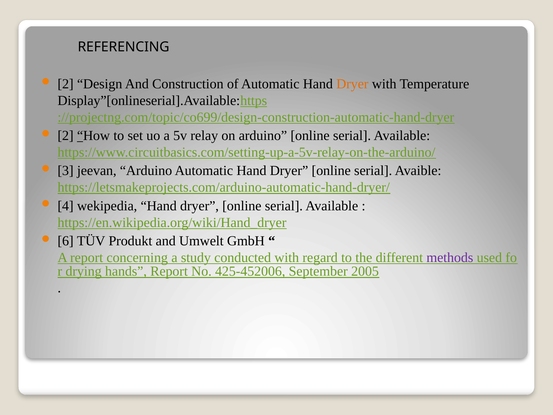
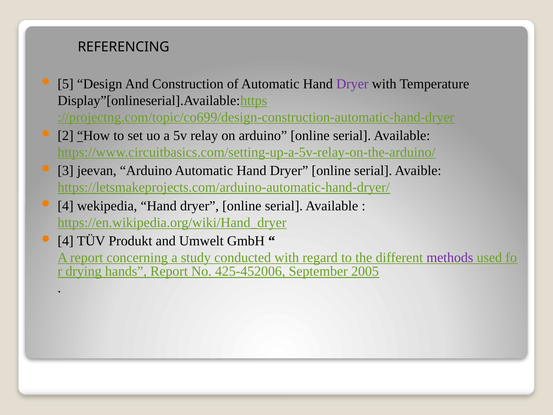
2 at (66, 84): 2 -> 5
Dryer at (352, 84) colour: orange -> purple
6 at (66, 241): 6 -> 4
